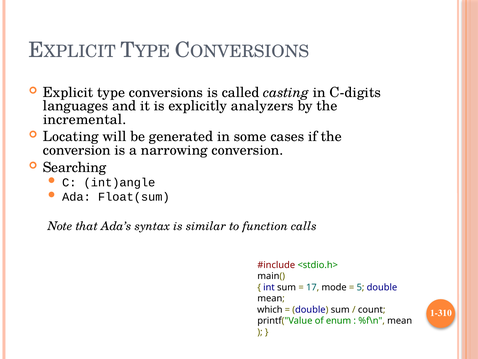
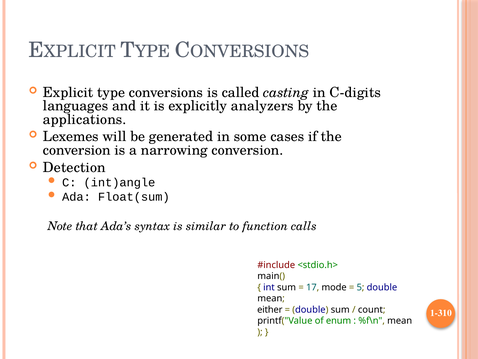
incremental: incremental -> applications
Locating: Locating -> Lexemes
Searching: Searching -> Detection
which: which -> either
